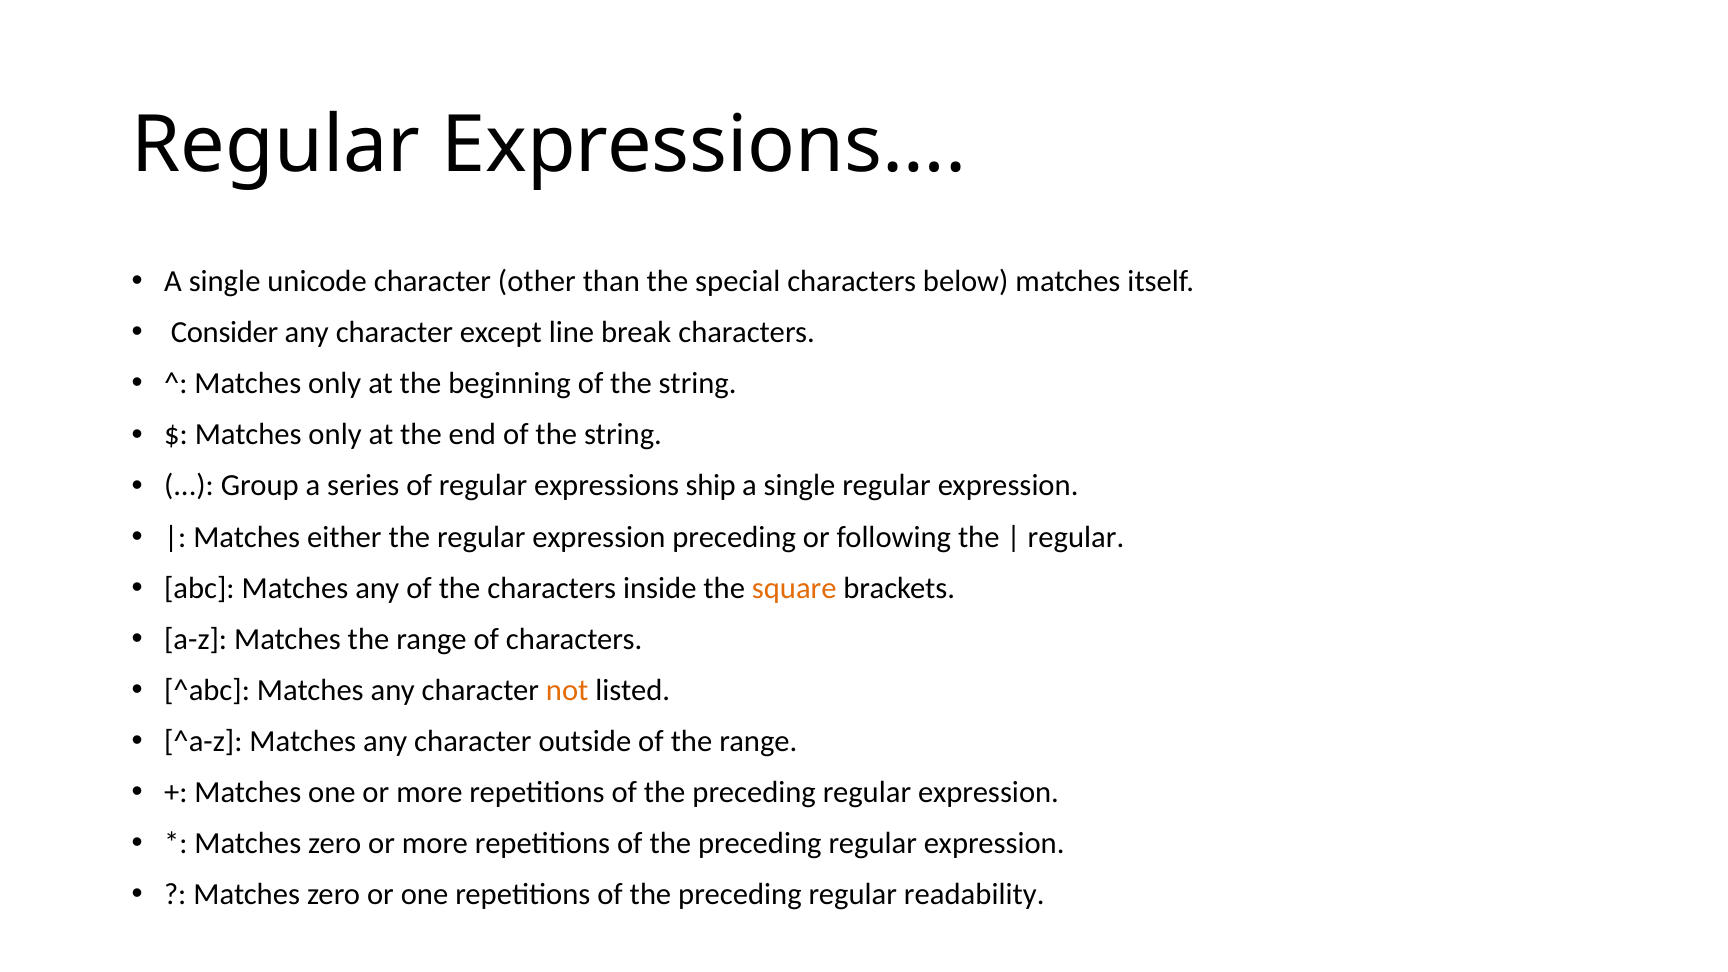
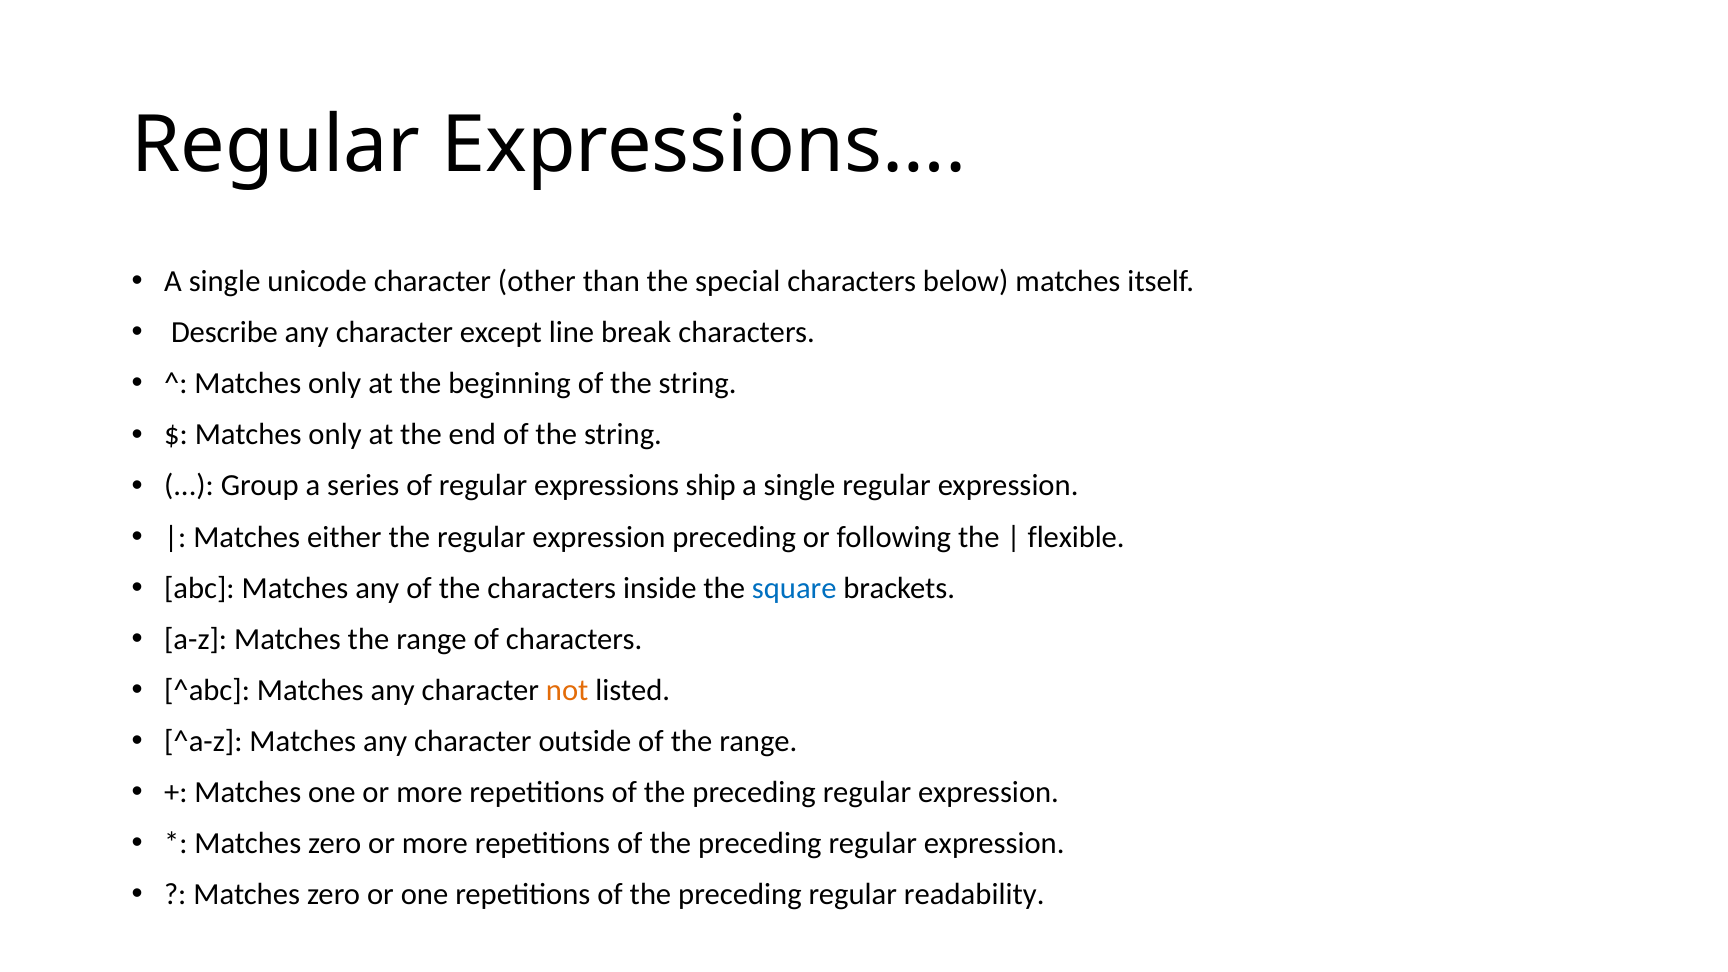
Consider: Consider -> Describe
regular at (1076, 537): regular -> flexible
square colour: orange -> blue
